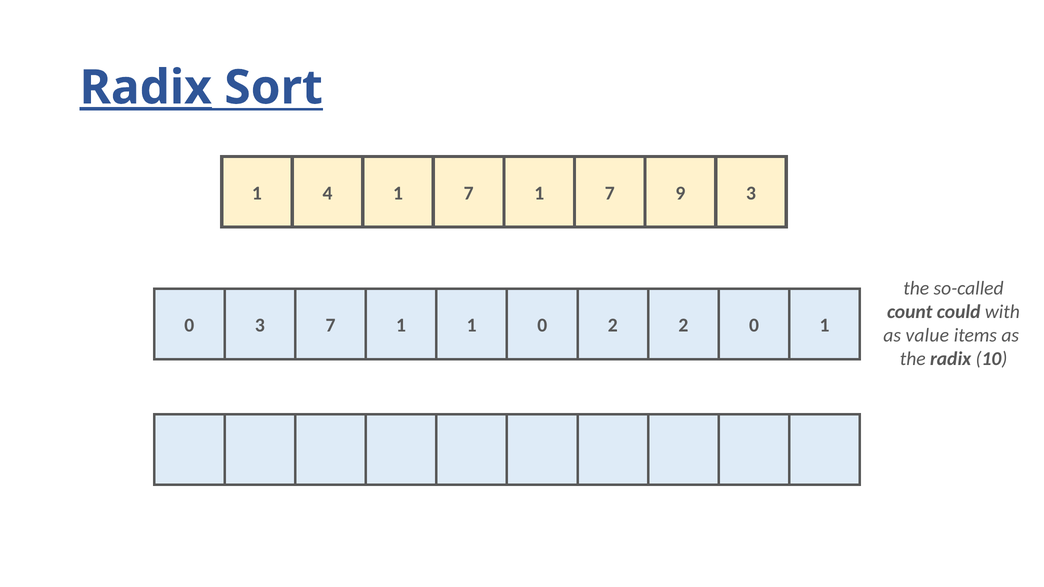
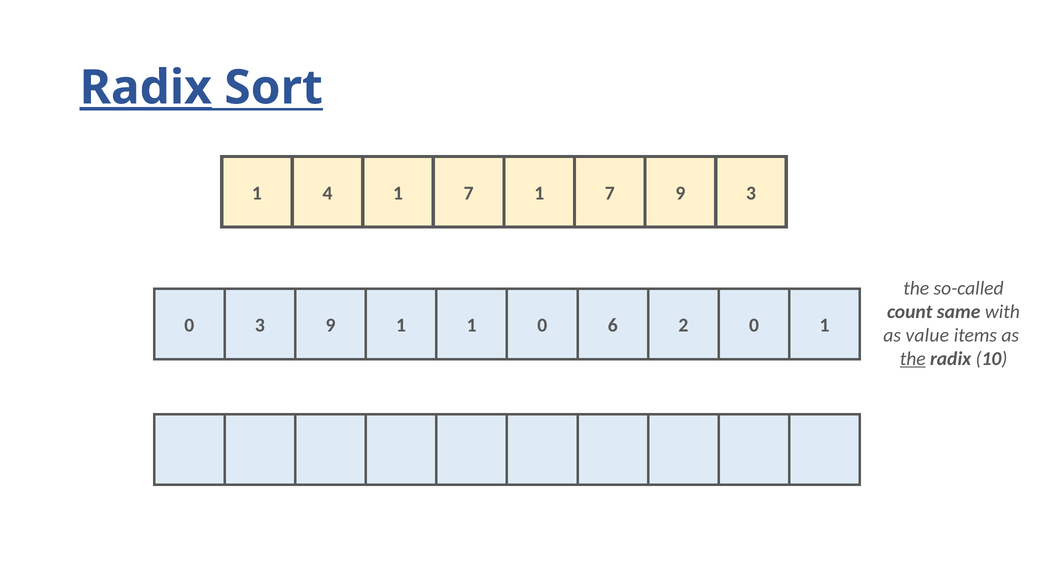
could: could -> same
3 7: 7 -> 9
0 2: 2 -> 6
the at (913, 359) underline: none -> present
